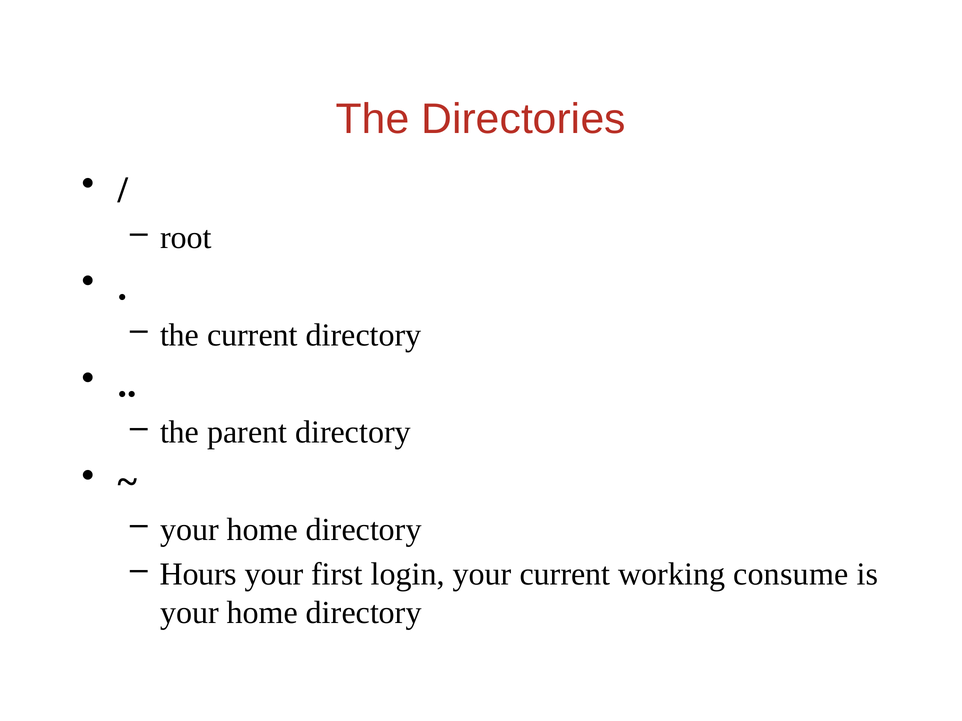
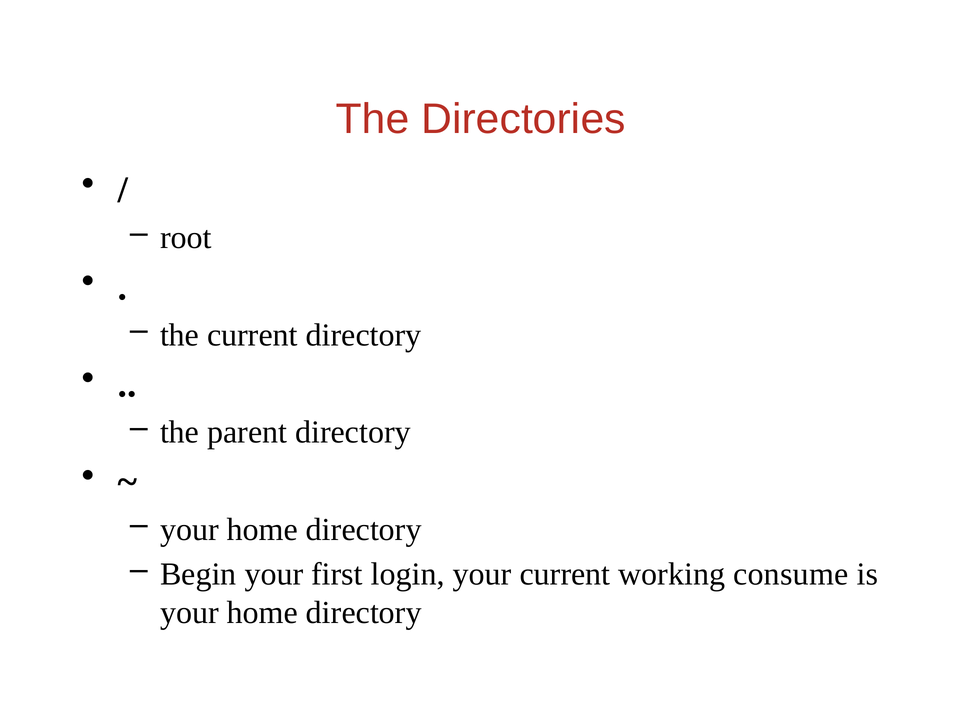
Hours: Hours -> Begin
